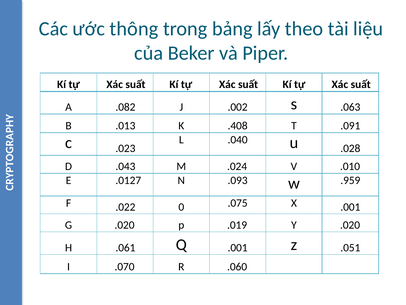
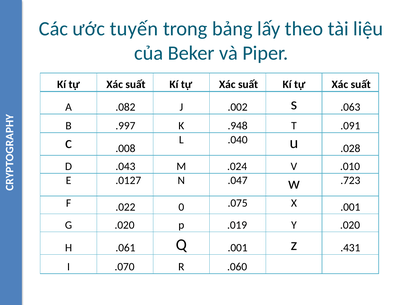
thông: thông -> tuyến
.013: .013 -> .997
.408: .408 -> .948
.023: .023 -> .008
.093: .093 -> .047
.959: .959 -> .723
.051: .051 -> .431
